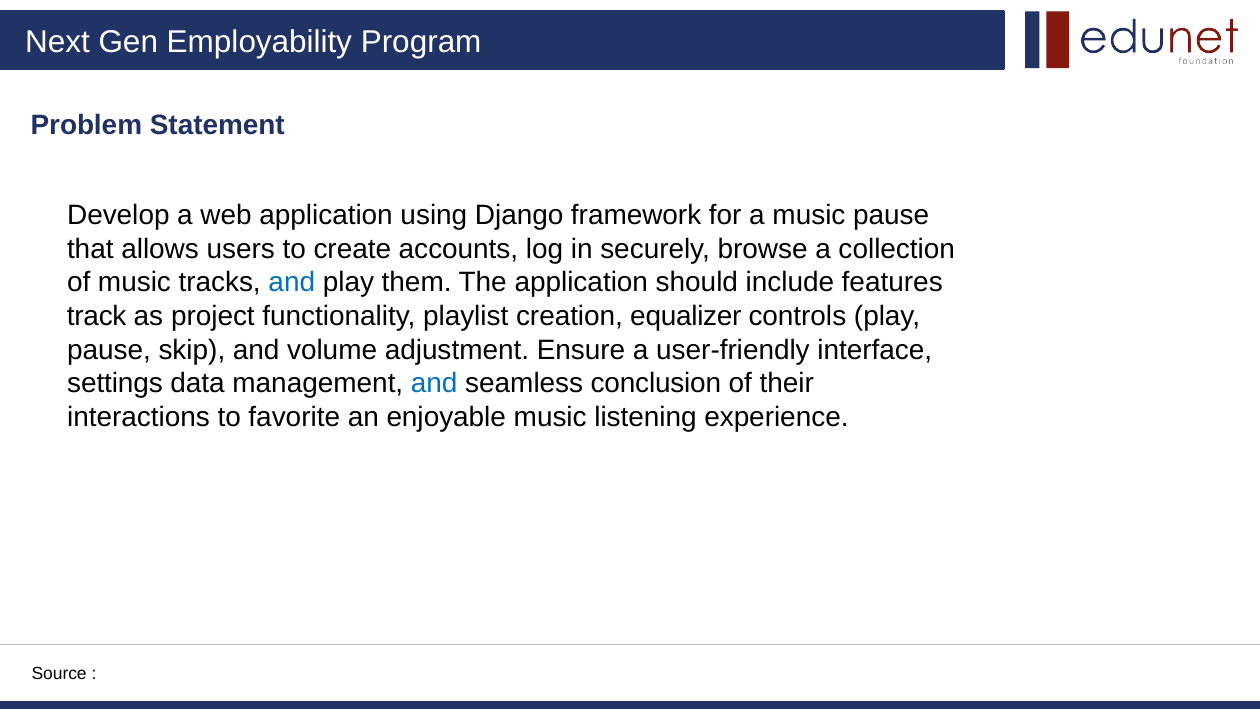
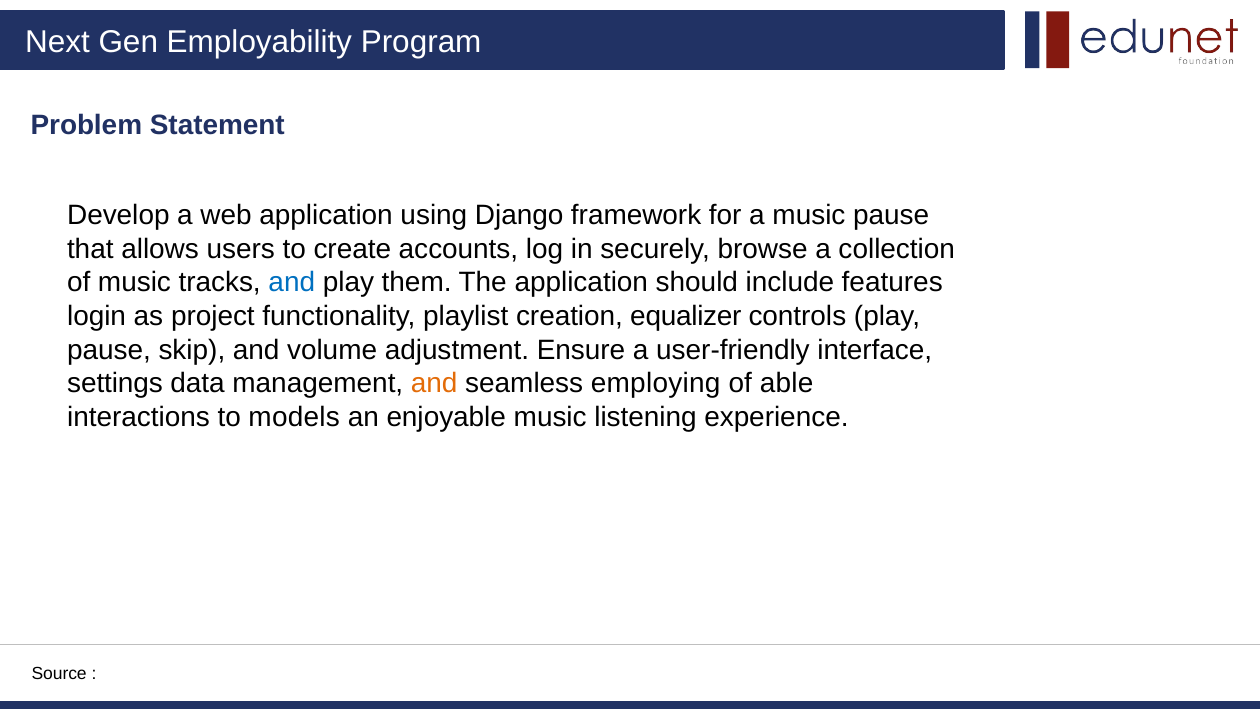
track: track -> login
and at (434, 383) colour: blue -> orange
conclusion: conclusion -> employing
their: their -> able
favorite: favorite -> models
